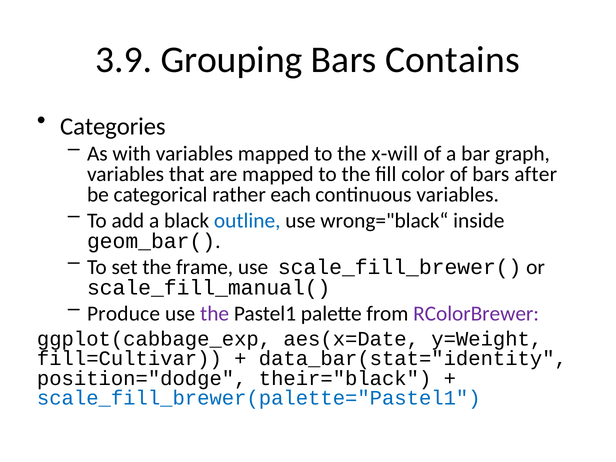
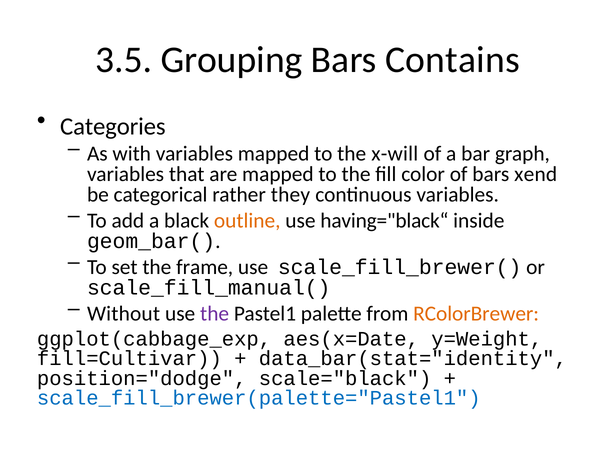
3.9: 3.9 -> 3.5
after: after -> xend
each: each -> they
outline colour: blue -> orange
wrong="black“: wrong="black“ -> having="black“
Produce: Produce -> Without
RColorBrewer colour: purple -> orange
their="black: their="black -> scale="black
